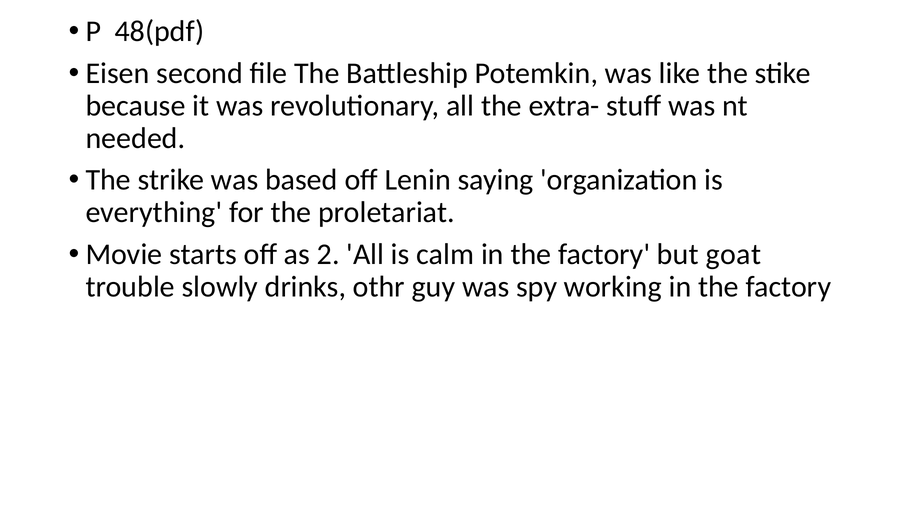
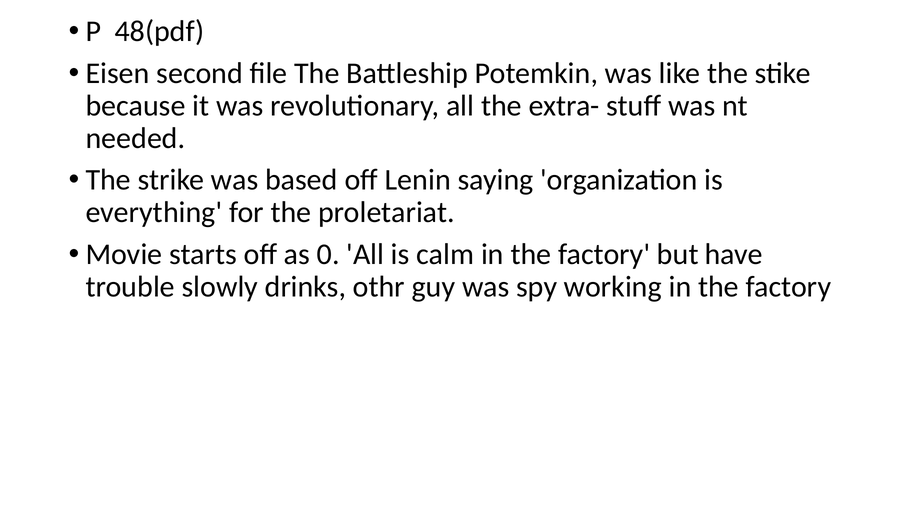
2: 2 -> 0
goat: goat -> have
